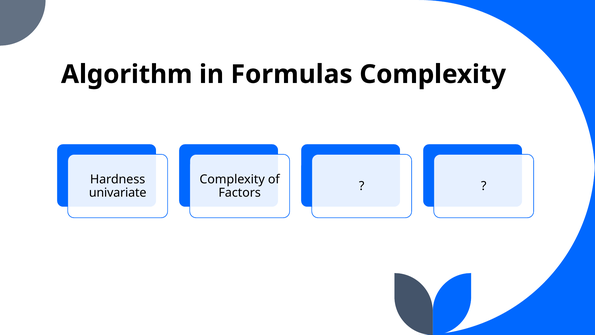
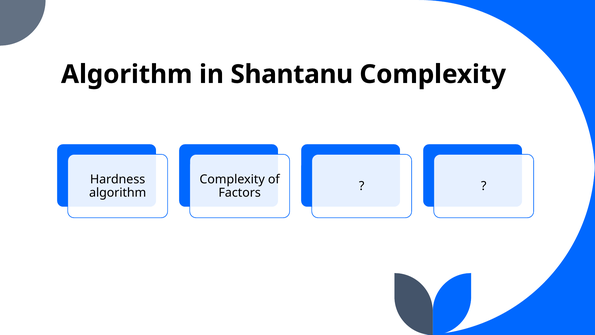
Formulas: Formulas -> Shantanu
univariate at (118, 192): univariate -> algorithm
